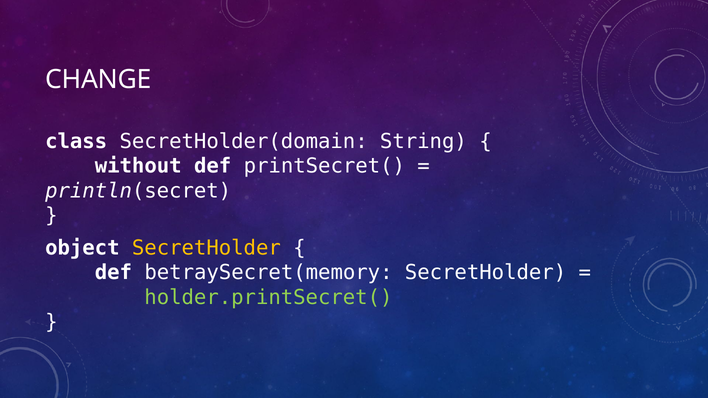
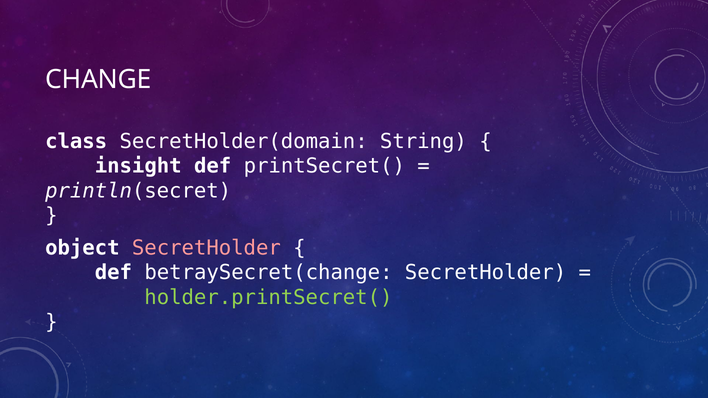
without: without -> insight
SecretHolder at (206, 248) colour: yellow -> pink
betraySecret(memory: betraySecret(memory -> betraySecret(change
